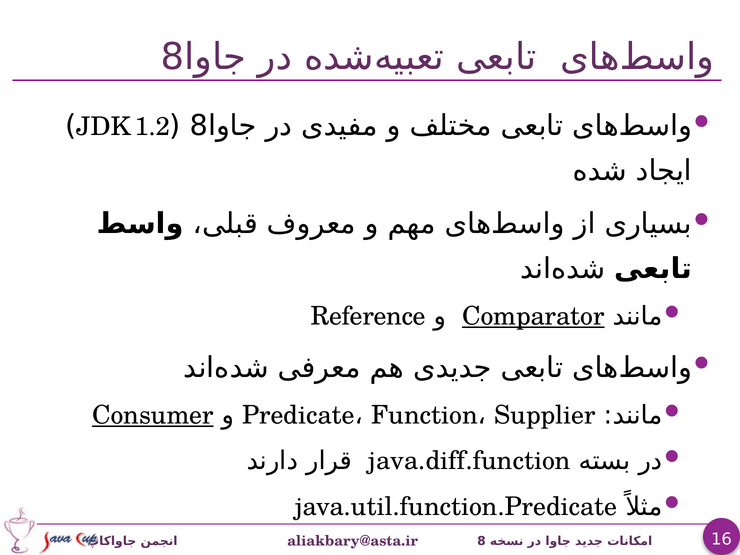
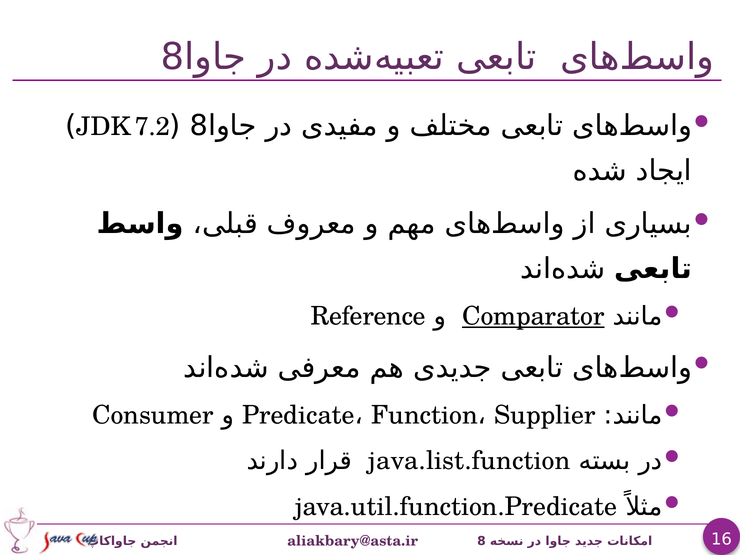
1.2: 1.2 -> 7.2
Consumer underline: present -> none
java.diff.function: java.diff.function -> java.list.function
